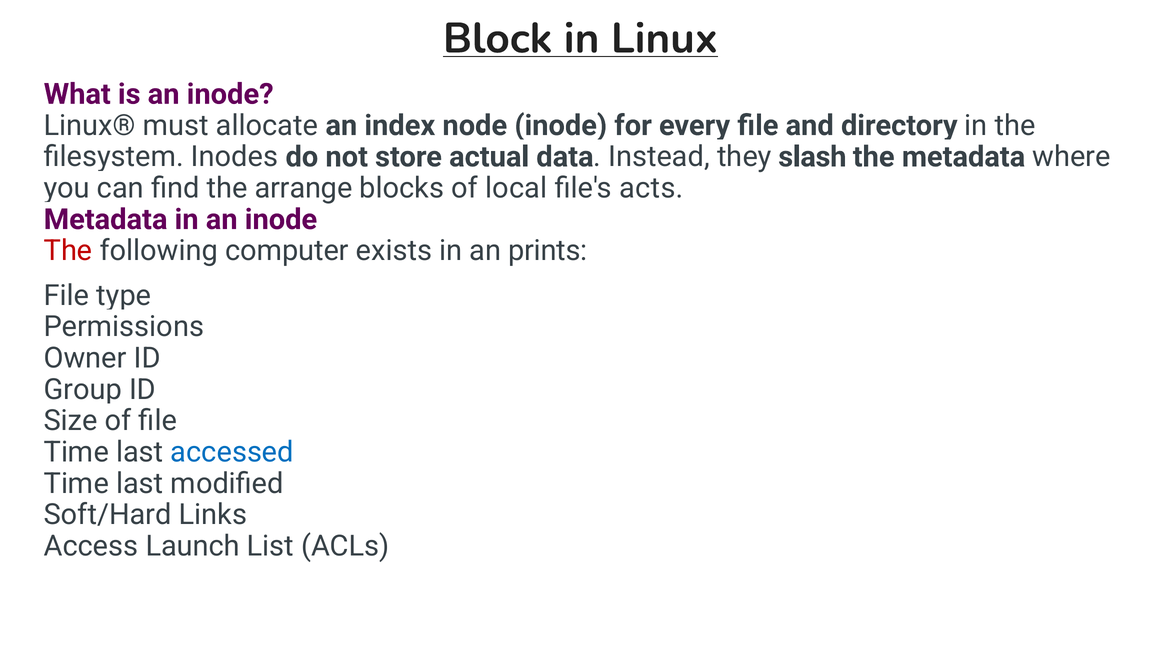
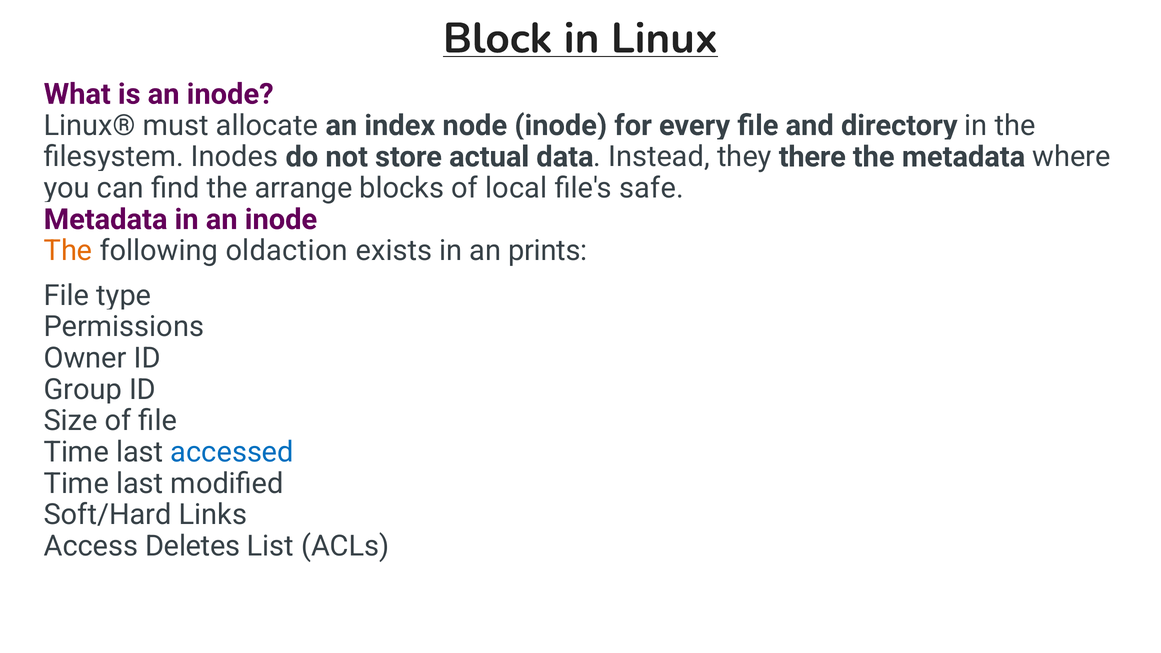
slash: slash -> there
acts: acts -> safe
The at (68, 251) colour: red -> orange
computer: computer -> oldaction
Launch: Launch -> Deletes
